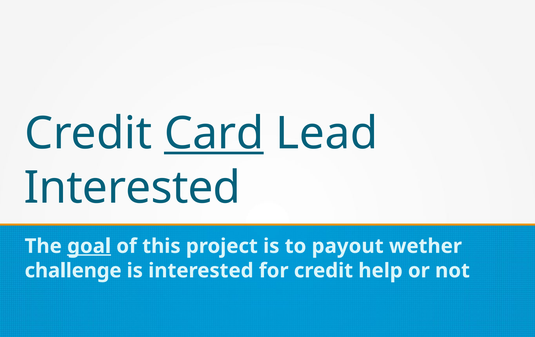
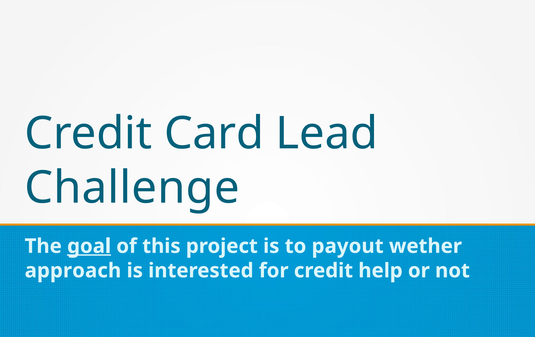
Card underline: present -> none
Interested at (132, 188): Interested -> Challenge
challenge: challenge -> approach
